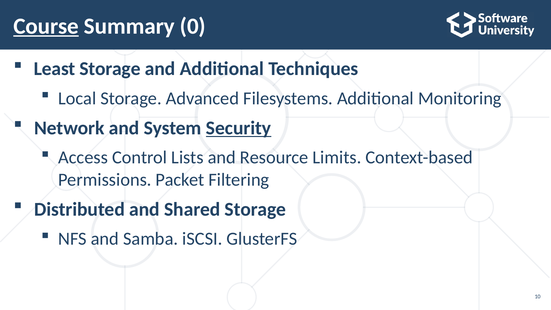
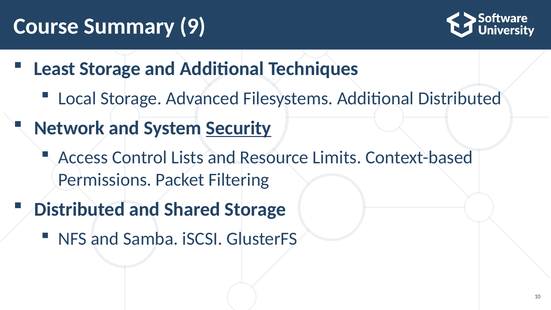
Course underline: present -> none
0: 0 -> 9
Additional Monitoring: Monitoring -> Distributed
